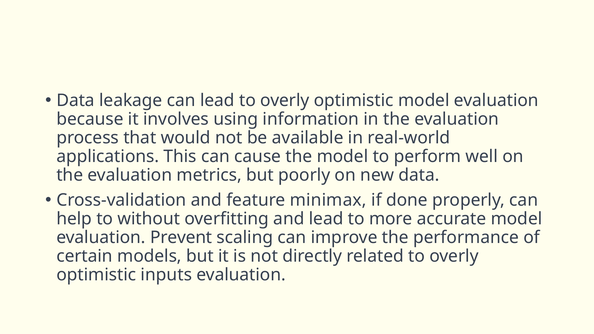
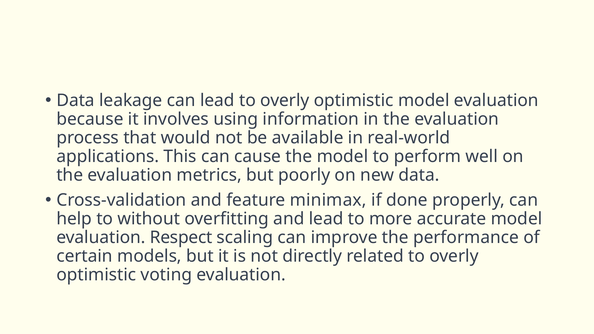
Prevent: Prevent -> Respect
inputs: inputs -> voting
